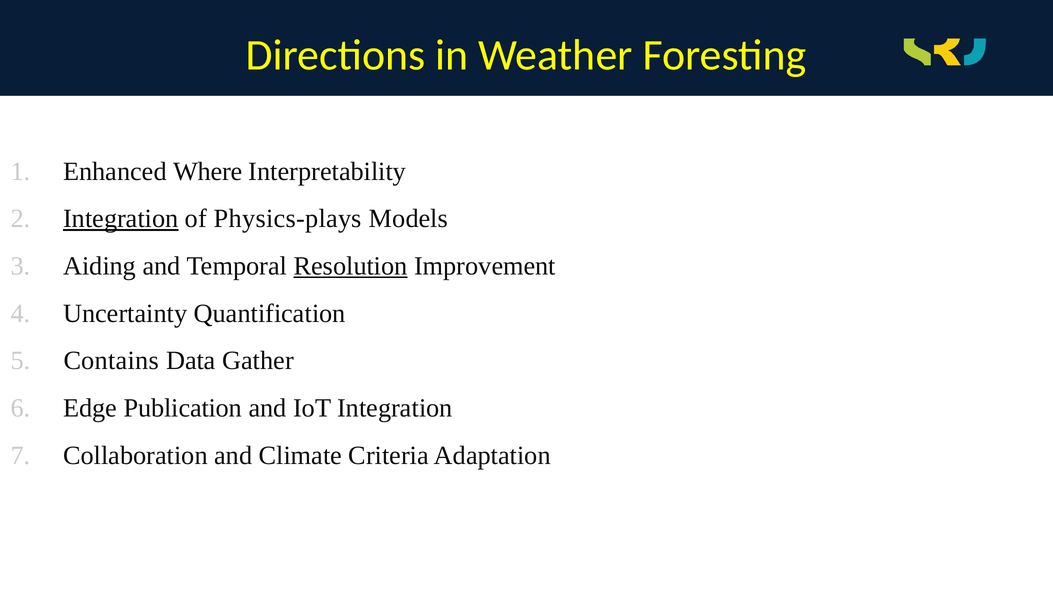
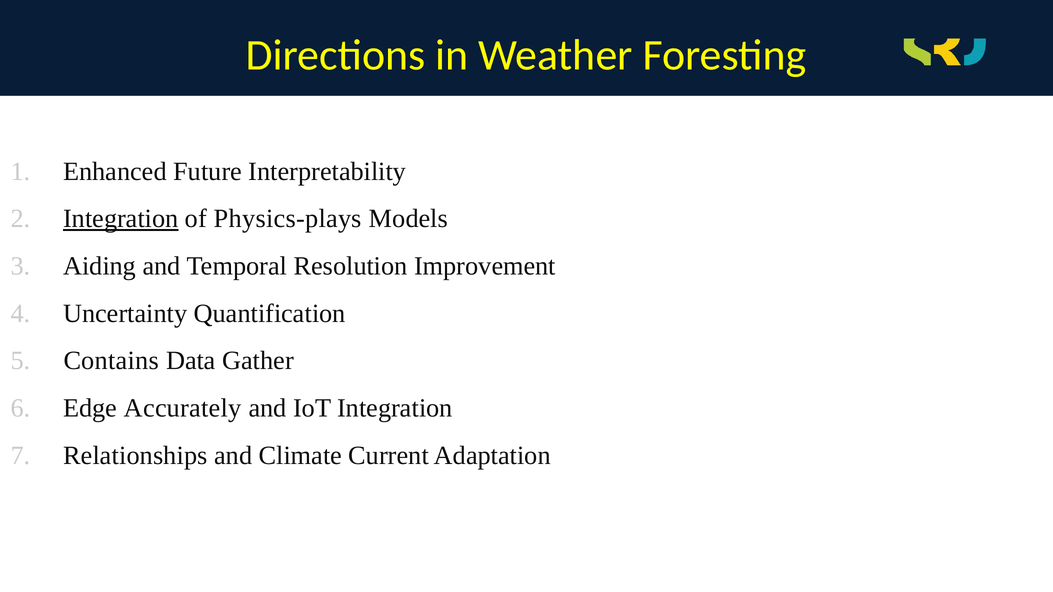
Where: Where -> Future
Resolution underline: present -> none
Publication: Publication -> Accurately
Collaboration: Collaboration -> Relationships
Criteria: Criteria -> Current
